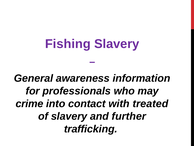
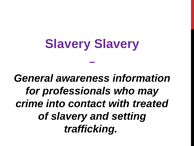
Fishing at (68, 44): Fishing -> Slavery
further: further -> setting
